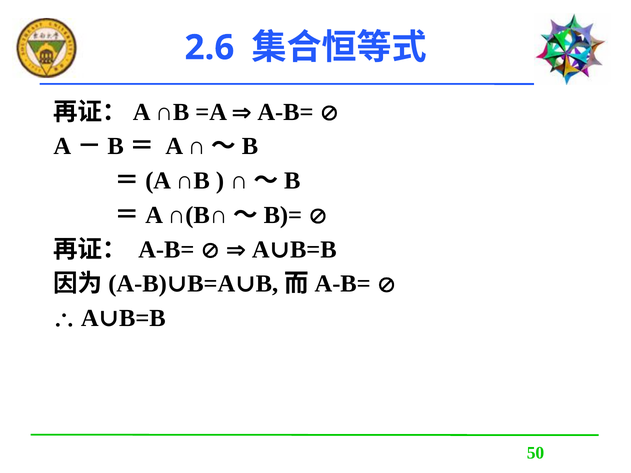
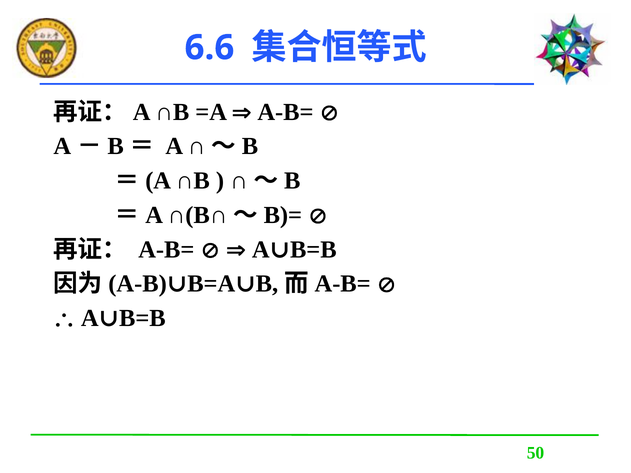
2.6: 2.6 -> 6.6
